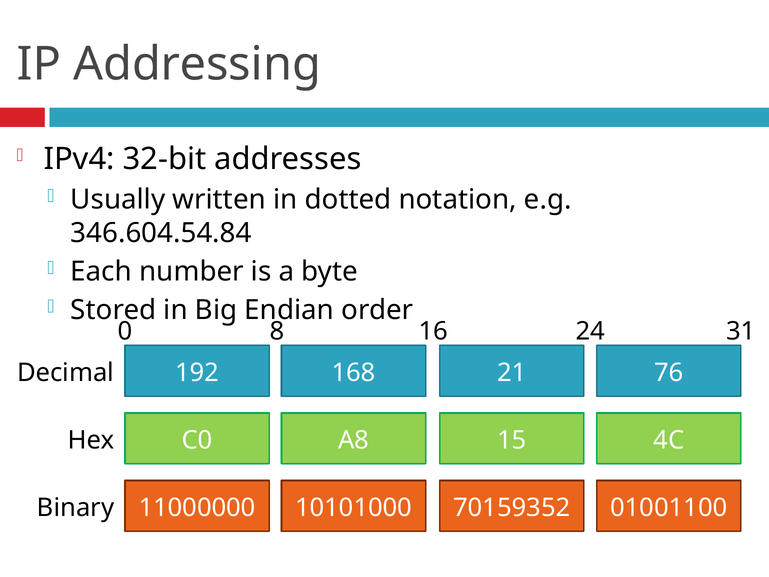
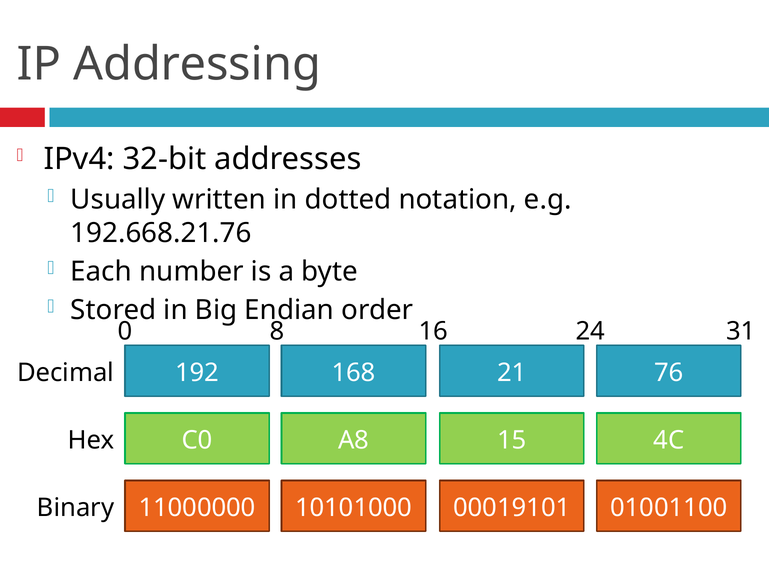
346.604.54.84: 346.604.54.84 -> 192.668.21.76
70159352: 70159352 -> 00019101
